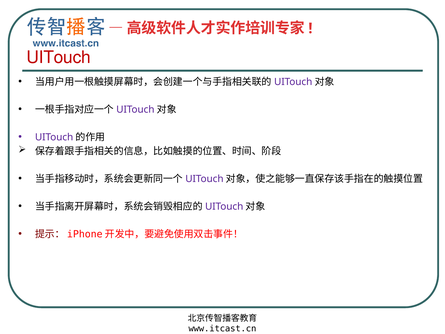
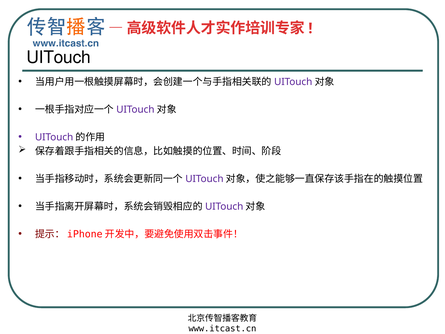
UITouch colour: red -> black
